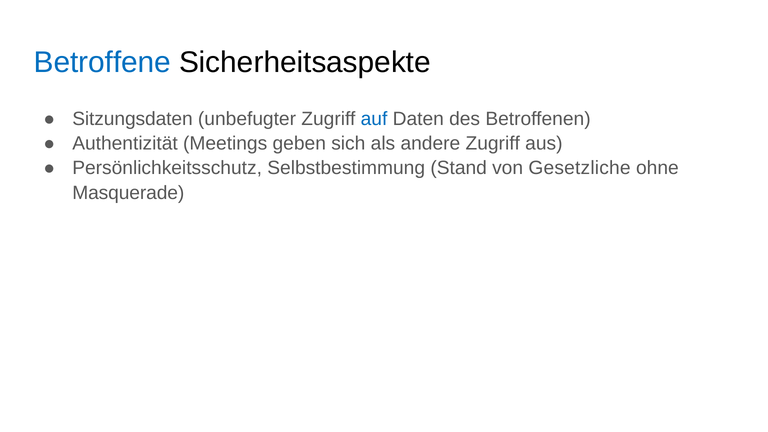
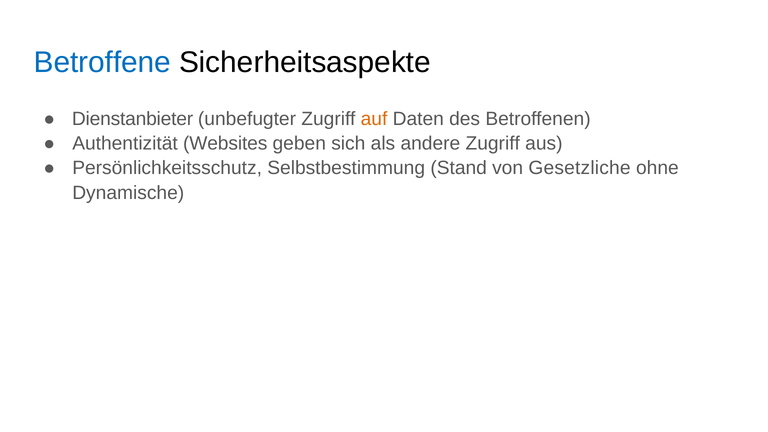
Sitzungsdaten: Sitzungsdaten -> Dienstanbieter
auf colour: blue -> orange
Meetings: Meetings -> Websites
Masquerade: Masquerade -> Dynamische
